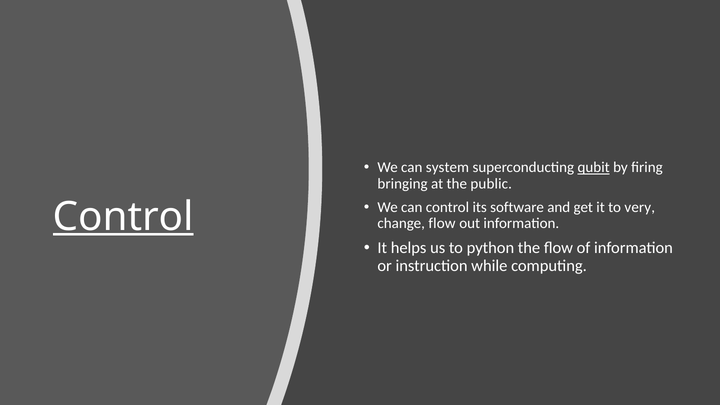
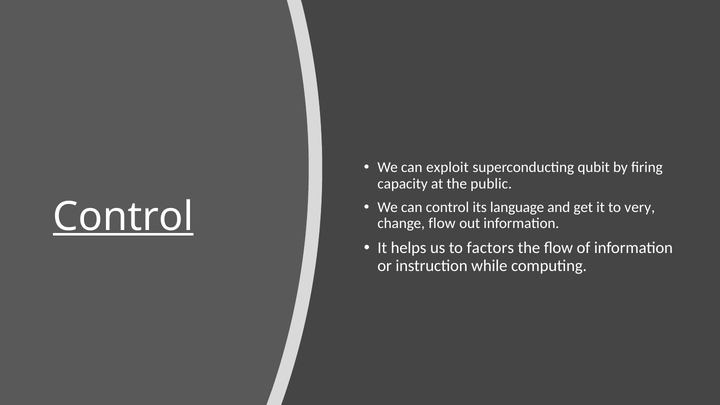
system: system -> exploit
qubit underline: present -> none
bringing: bringing -> capacity
software: software -> language
python: python -> factors
